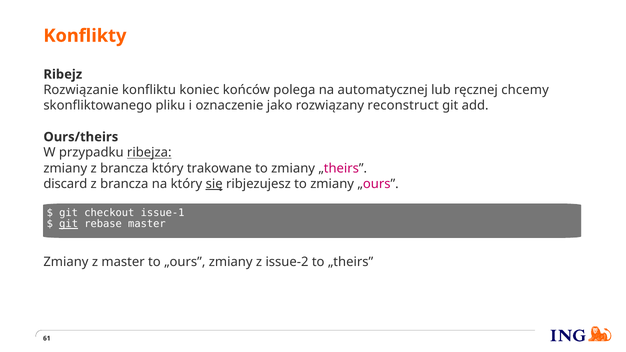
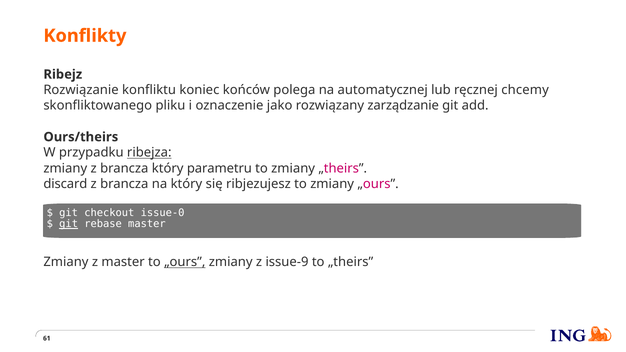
reconstruct: reconstruct -> zarządzanie
trakowane: trakowane -> parametru
się underline: present -> none
issue-1: issue-1 -> issue-0
„ours at (185, 262) underline: none -> present
issue-2: issue-2 -> issue-9
